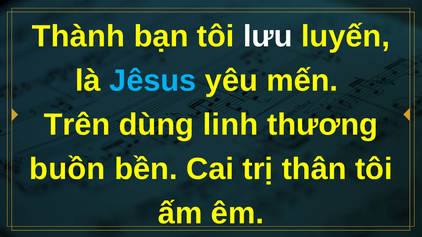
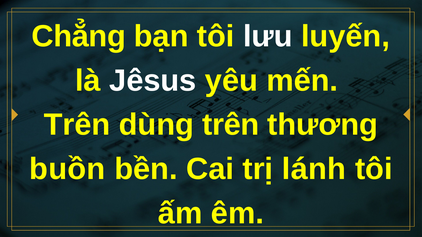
Thành: Thành -> Chẳng
Jêsus colour: light blue -> white
dùng linh: linh -> trên
thân: thân -> lánh
